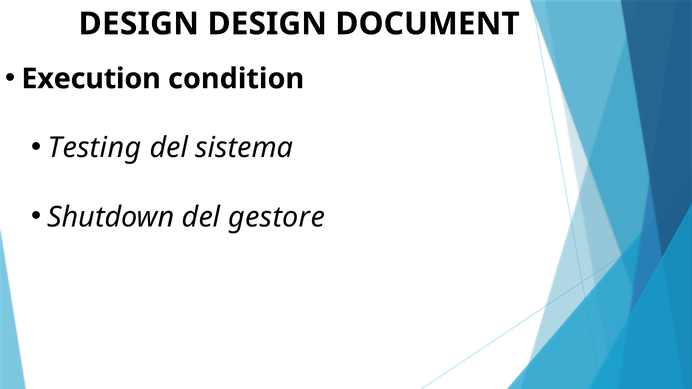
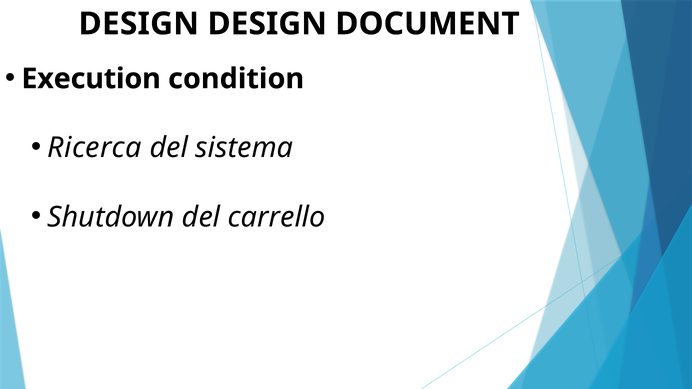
Testing: Testing -> Ricerca
gestore: gestore -> carrello
